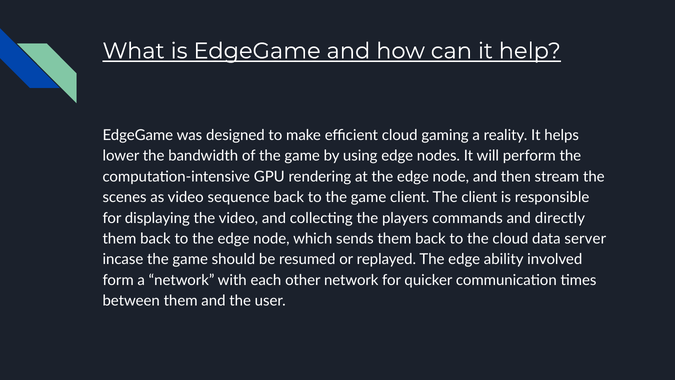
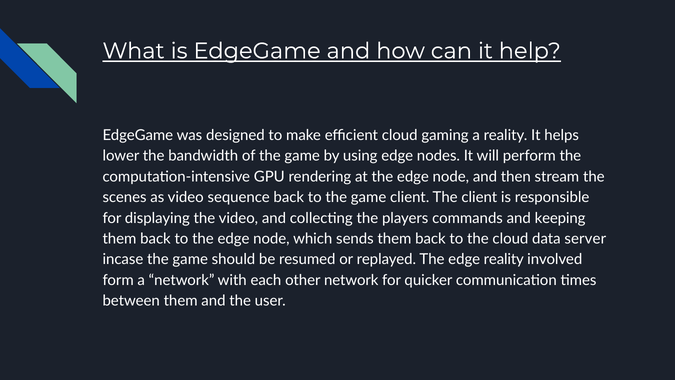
directly: directly -> keeping
edge ability: ability -> reality
